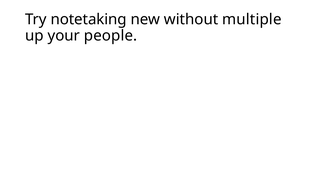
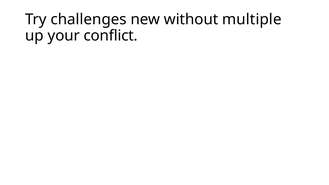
notetaking: notetaking -> challenges
people: people -> conflict
